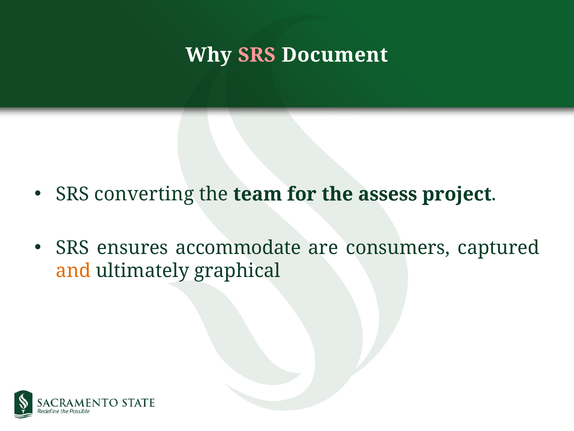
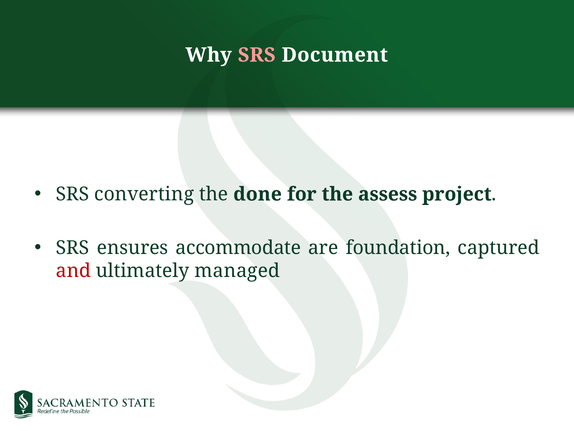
team: team -> done
consumers: consumers -> foundation
and colour: orange -> red
graphical: graphical -> managed
